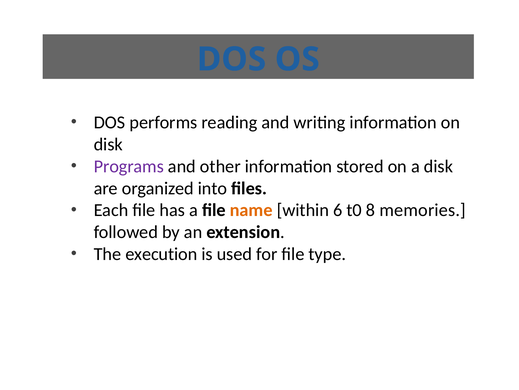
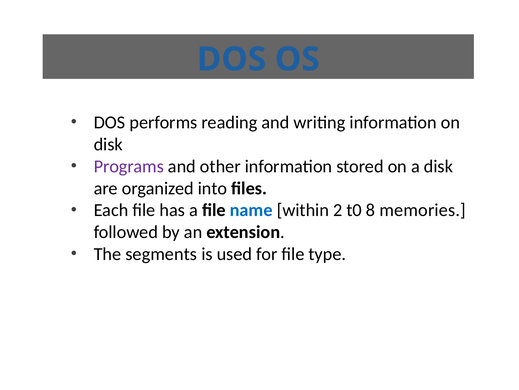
name colour: orange -> blue
6: 6 -> 2
execution: execution -> segments
